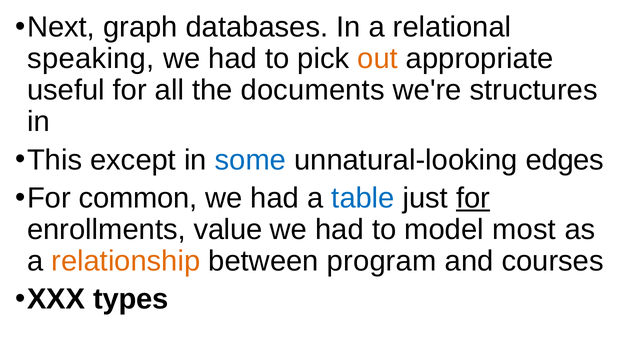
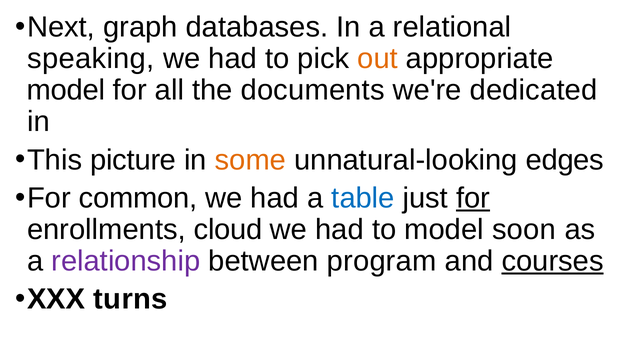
useful at (66, 90): useful -> model
structures: structures -> dedicated
except: except -> picture
some colour: blue -> orange
value: value -> cloud
most: most -> soon
relationship colour: orange -> purple
courses underline: none -> present
types: types -> turns
